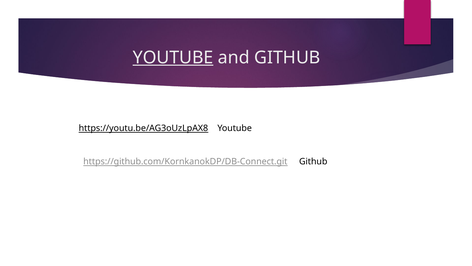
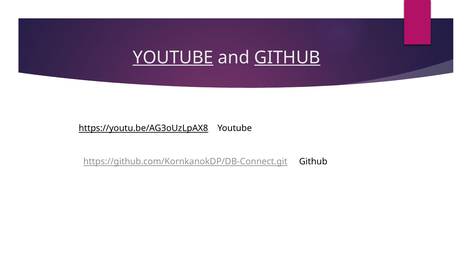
GITHUB at (287, 58) underline: none -> present
